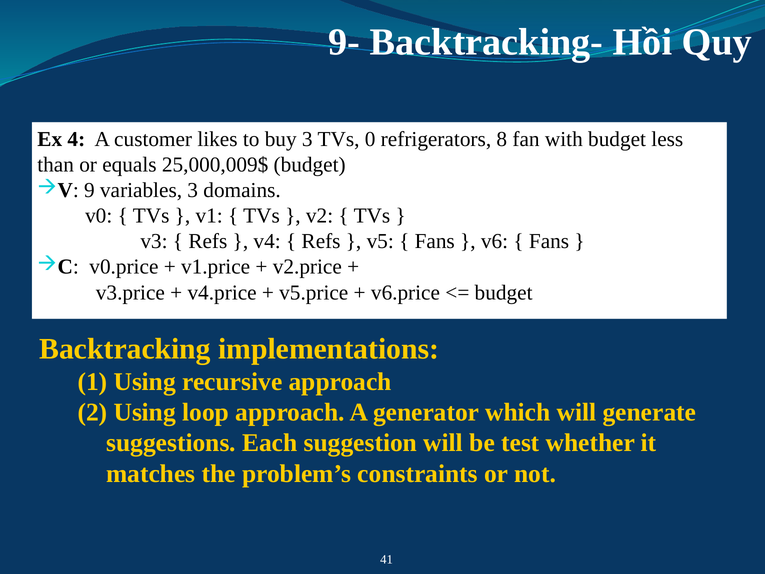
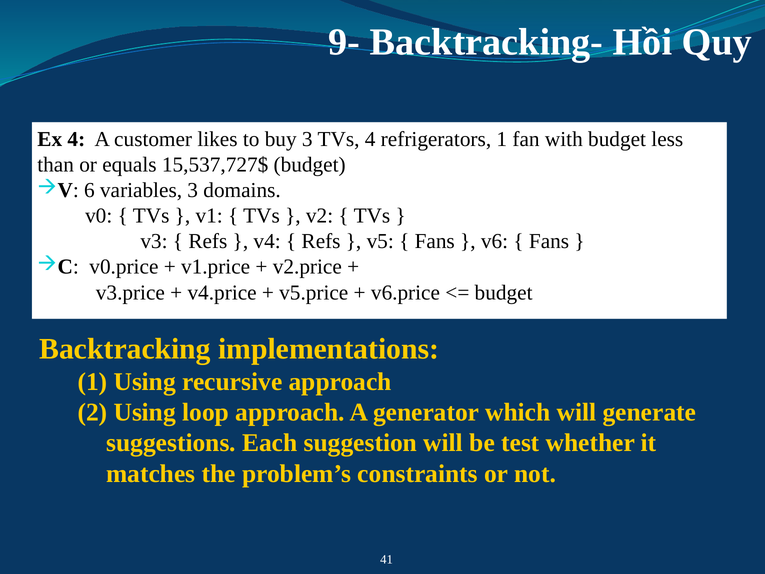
TVs 0: 0 -> 4
refrigerators 8: 8 -> 1
25,000,009$: 25,000,009$ -> 15,537,727$
9: 9 -> 6
